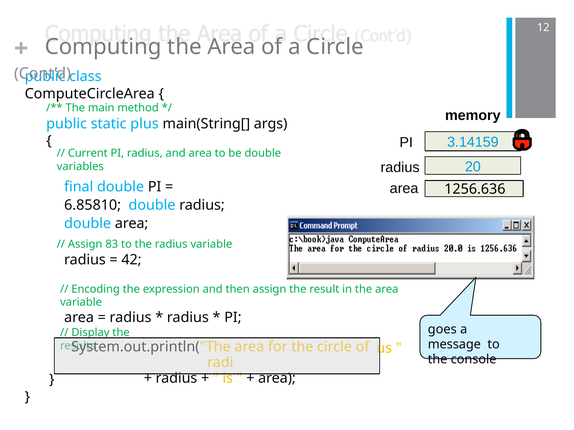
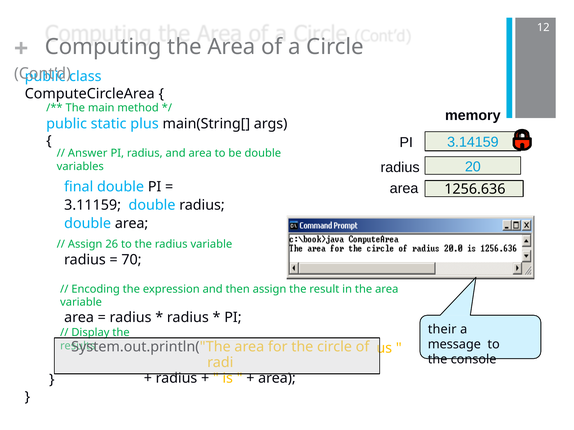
Current: Current -> Answer
6.85810: 6.85810 -> 3.11159
83: 83 -> 26
42: 42 -> 70
goes: goes -> their
